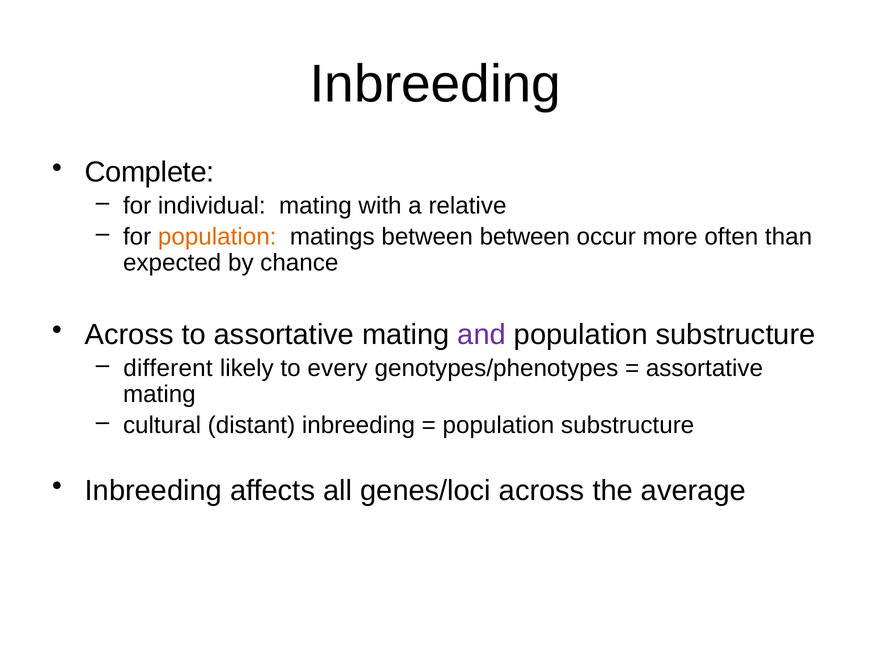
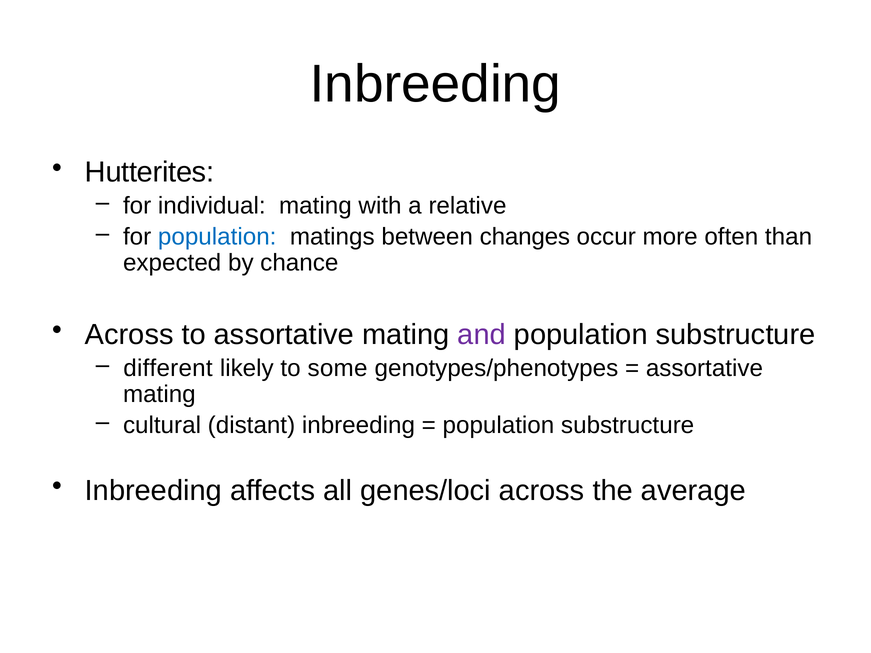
Complete: Complete -> Hutterites
population at (217, 237) colour: orange -> blue
between between: between -> changes
every: every -> some
